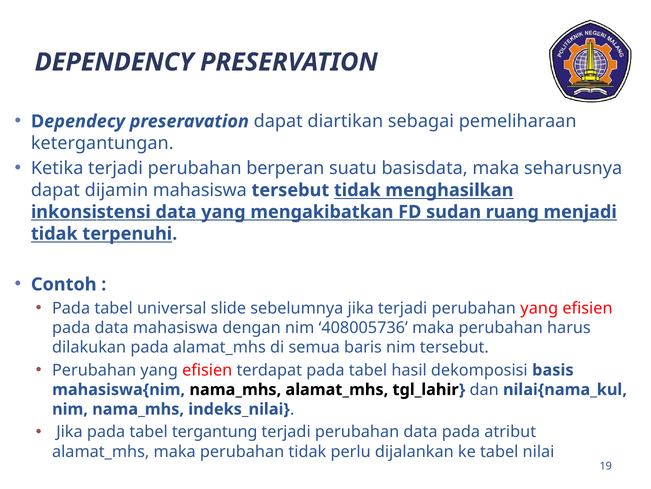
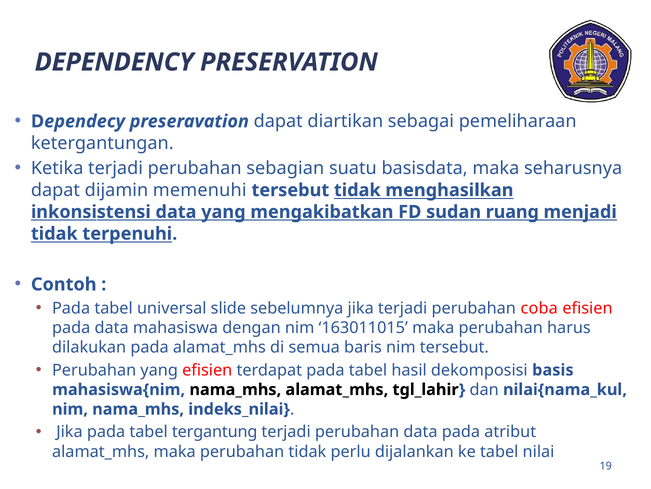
berperan: berperan -> sebagian
dijamin mahasiswa: mahasiswa -> memenuhi
terjadi perubahan yang: yang -> coba
408005736: 408005736 -> 163011015
